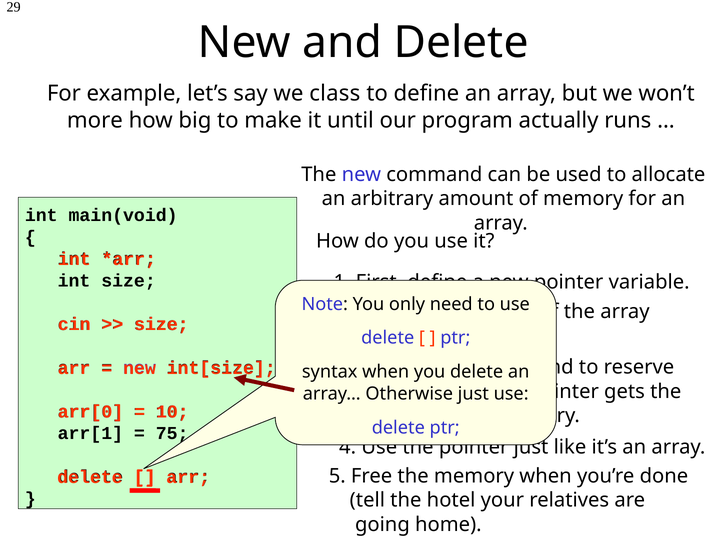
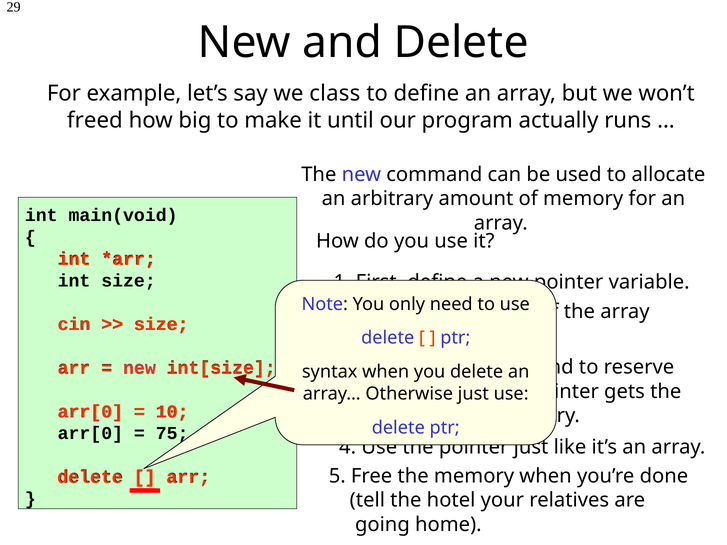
more: more -> freed
arr[1 at (90, 434): arr[1 -> arr[0
